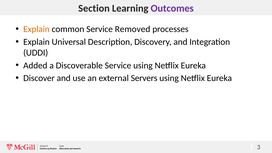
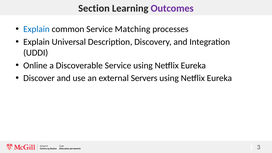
Explain at (36, 29) colour: orange -> blue
Removed: Removed -> Matching
Added: Added -> Online
